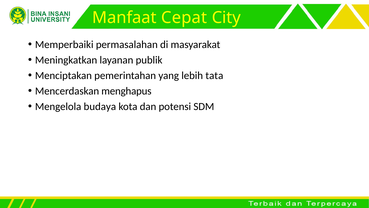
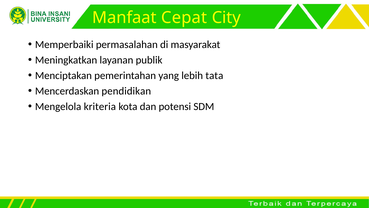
menghapus: menghapus -> pendidikan
budaya: budaya -> kriteria
